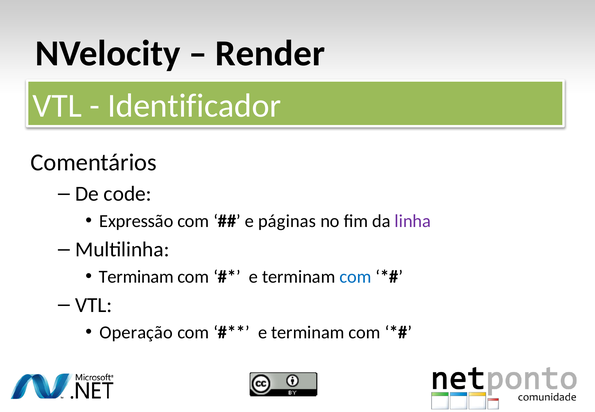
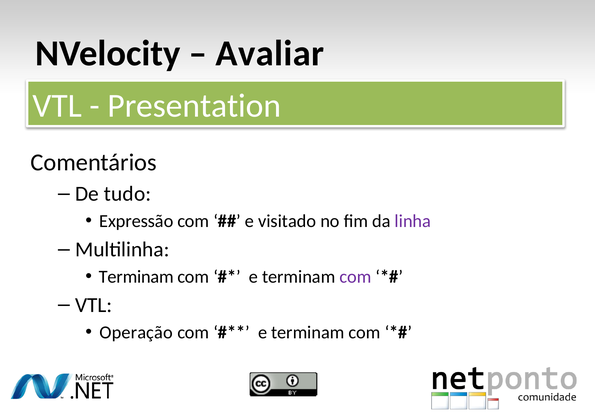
Render: Render -> Avaliar
Identificador: Identificador -> Presentation
code: code -> tudo
páginas: páginas -> visitado
com at (356, 277) colour: blue -> purple
